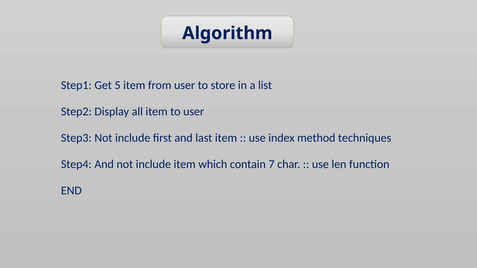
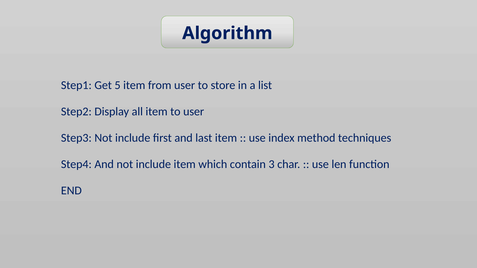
7: 7 -> 3
